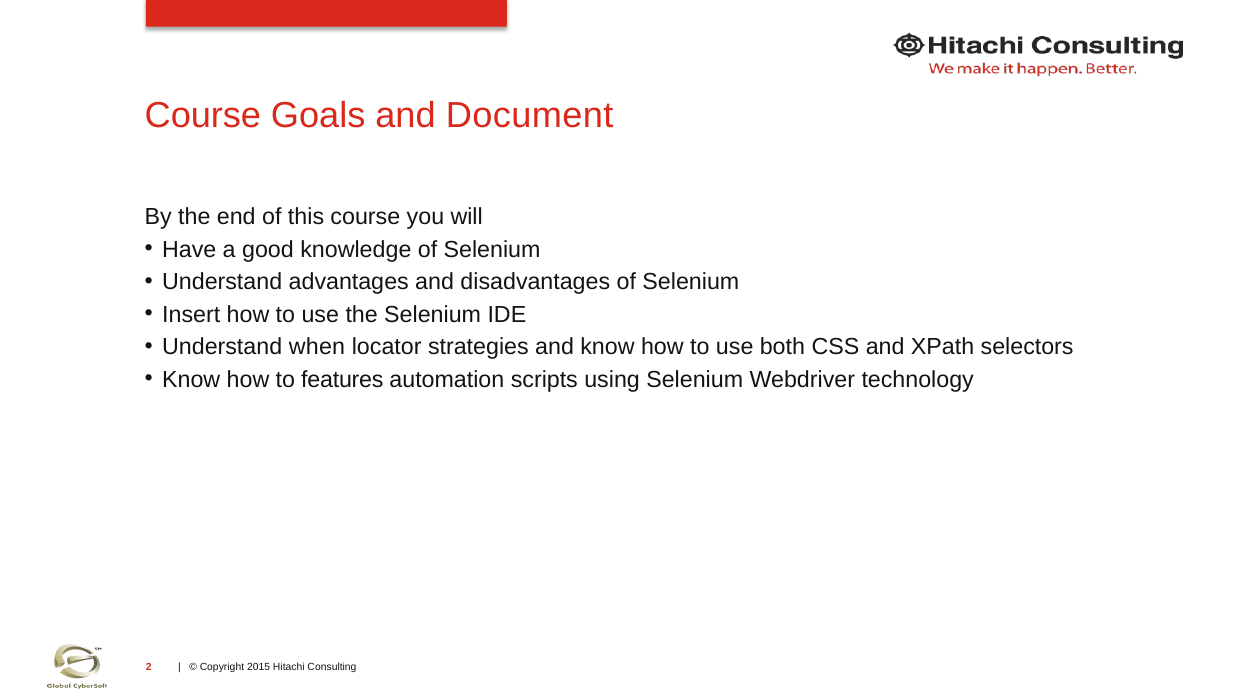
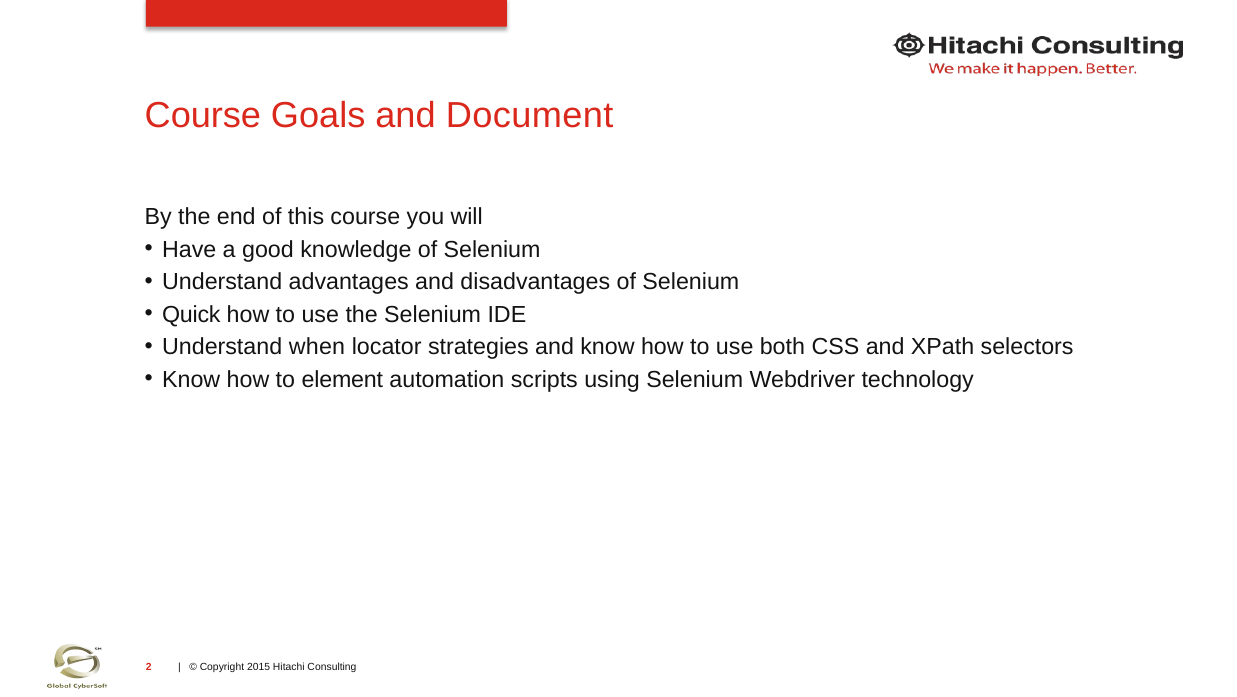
Insert: Insert -> Quick
features: features -> element
